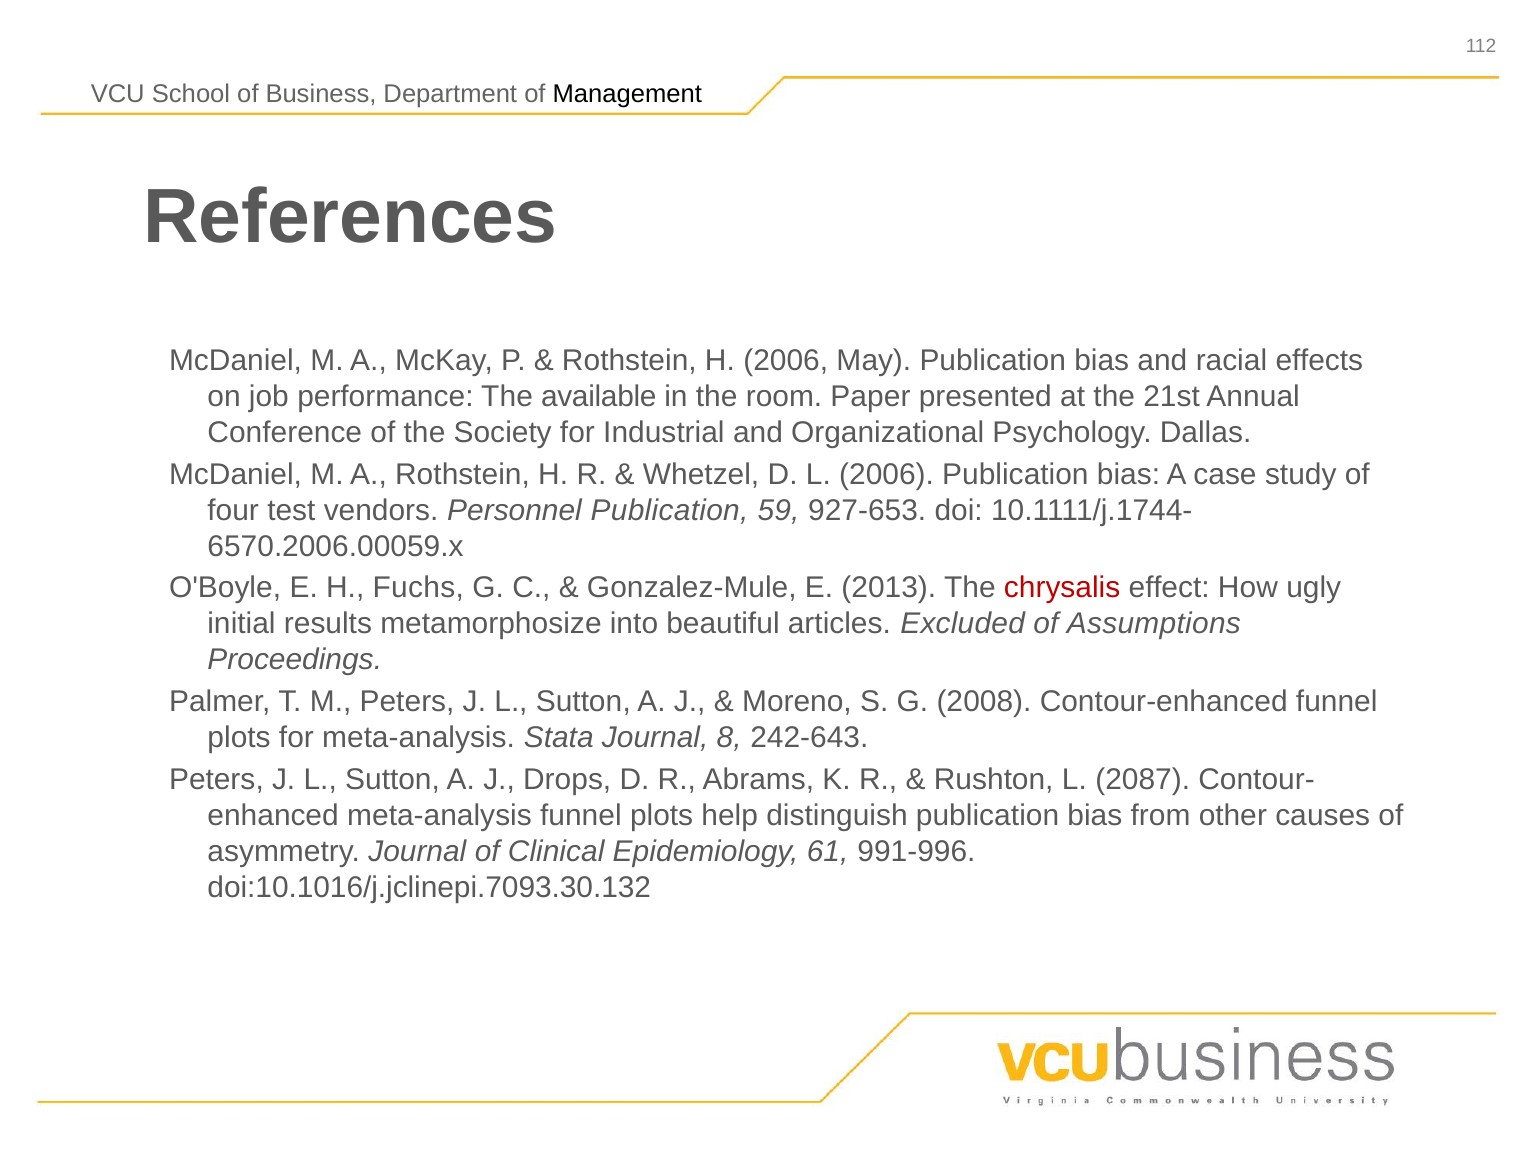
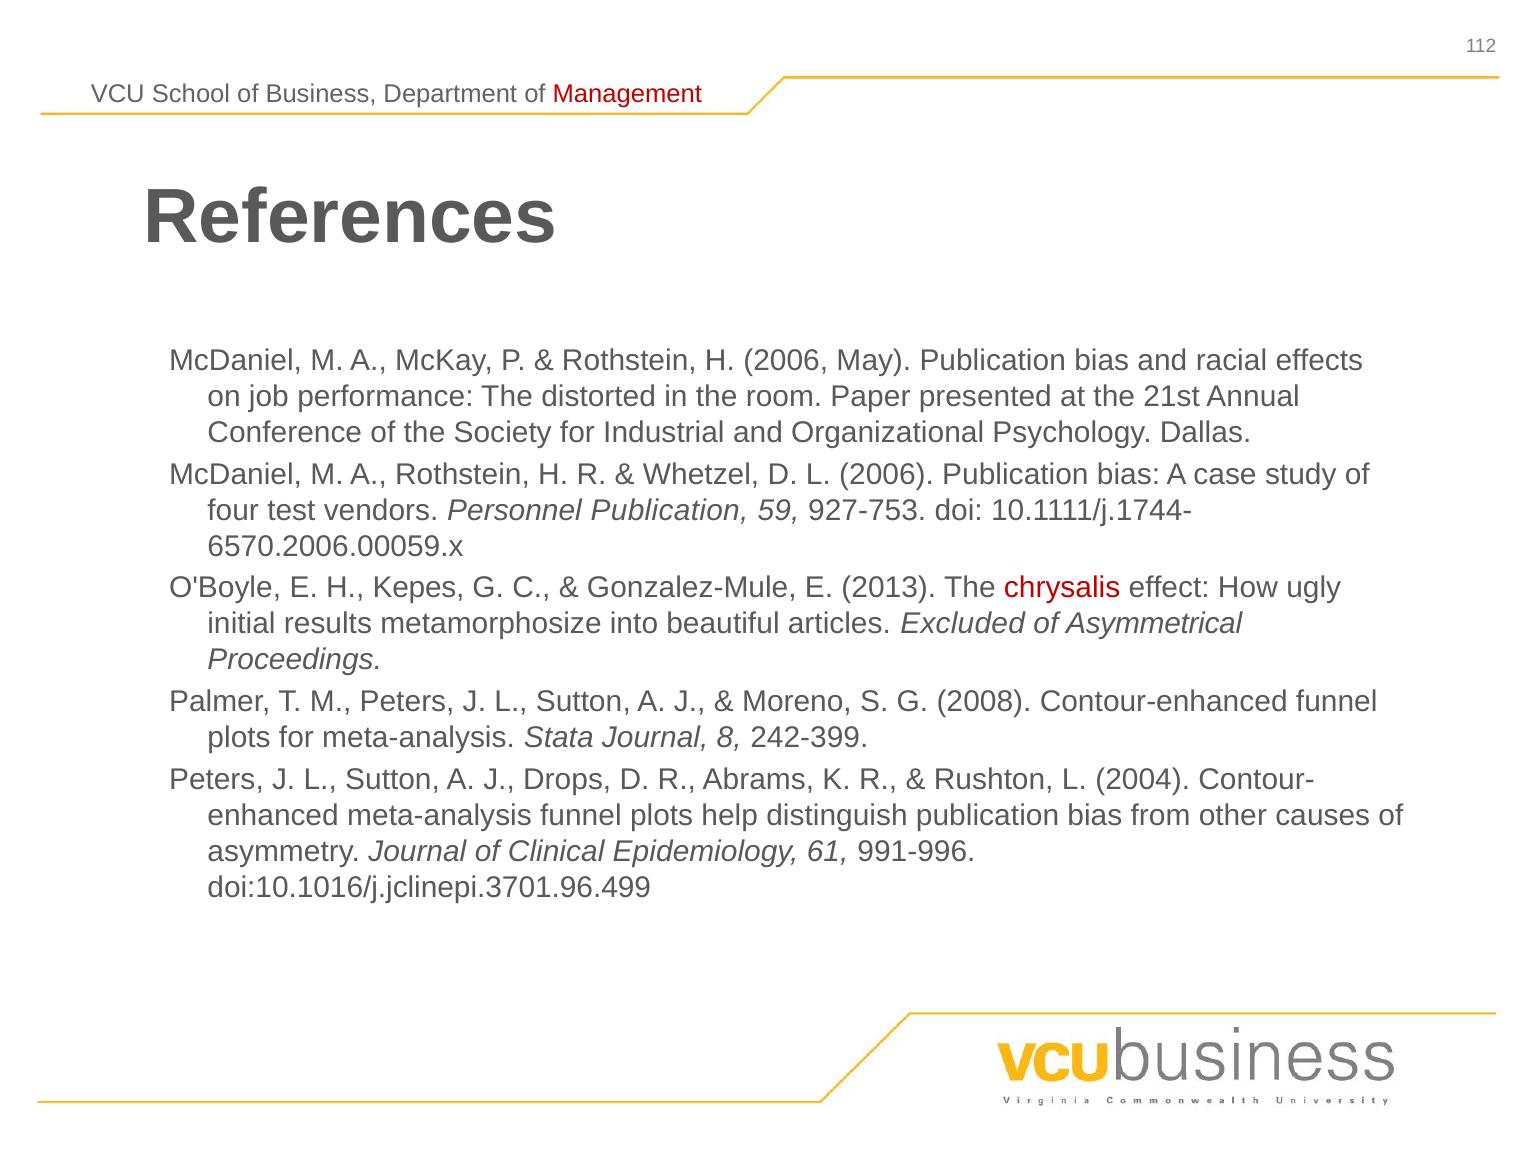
Management colour: black -> red
available: available -> distorted
927-653: 927-653 -> 927-753
Fuchs: Fuchs -> Kepes
Assumptions: Assumptions -> Asymmetrical
242-643: 242-643 -> 242-399
2087: 2087 -> 2004
doi:10.1016/j.jclinepi.7093.30.132: doi:10.1016/j.jclinepi.7093.30.132 -> doi:10.1016/j.jclinepi.3701.96.499
